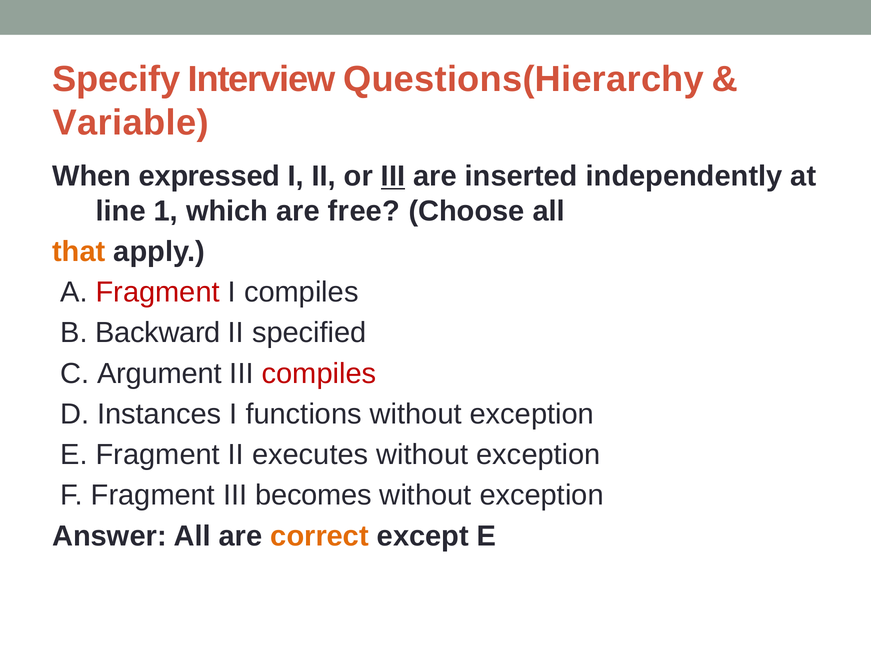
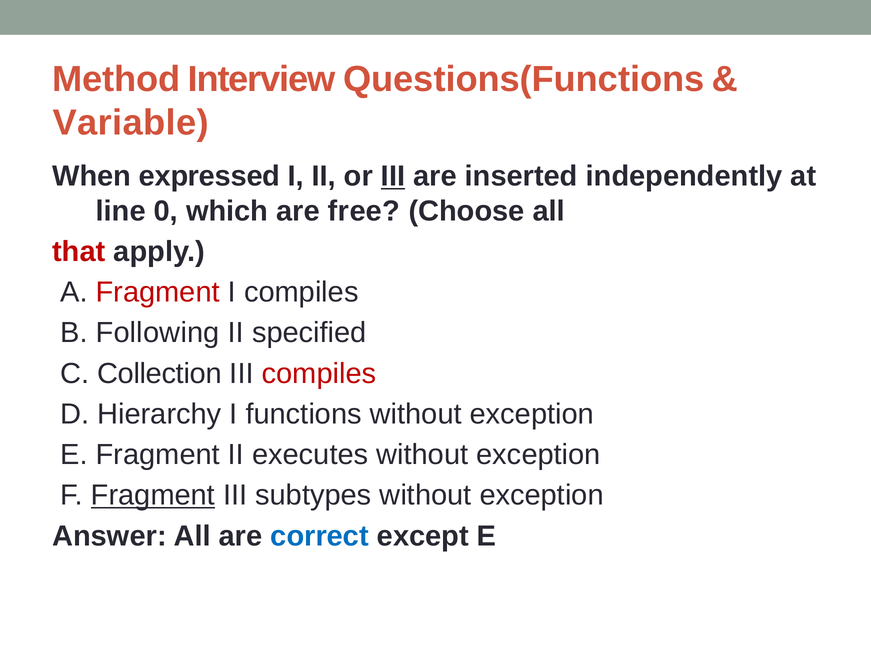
Specify: Specify -> Method
Questions(Hierarchy: Questions(Hierarchy -> Questions(Functions
1: 1 -> 0
that colour: orange -> red
Backward: Backward -> Following
Argument: Argument -> Collection
Instances: Instances -> Hierarchy
Fragment at (153, 496) underline: none -> present
becomes: becomes -> subtypes
correct colour: orange -> blue
